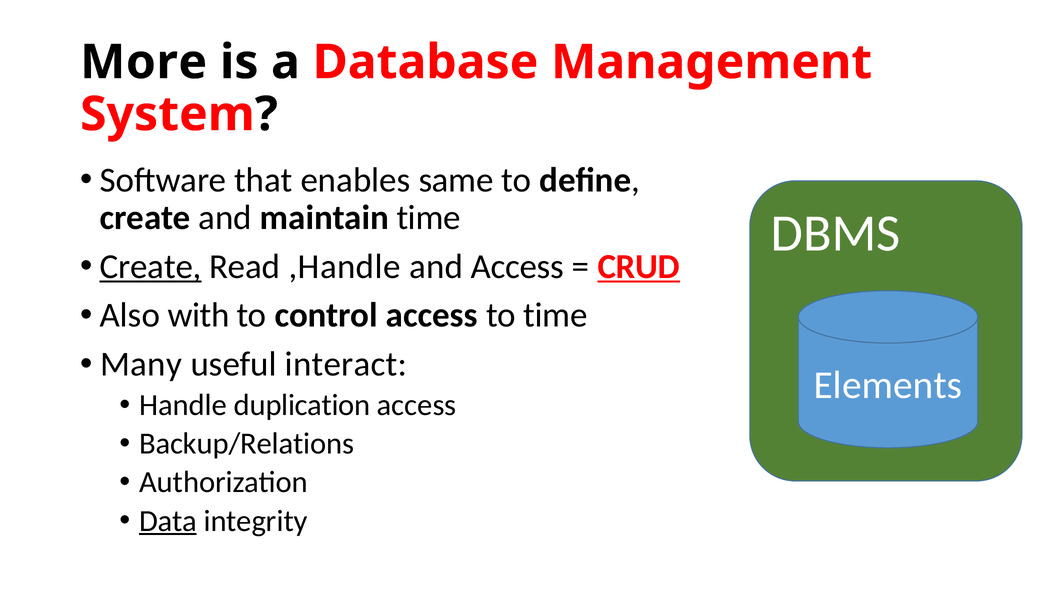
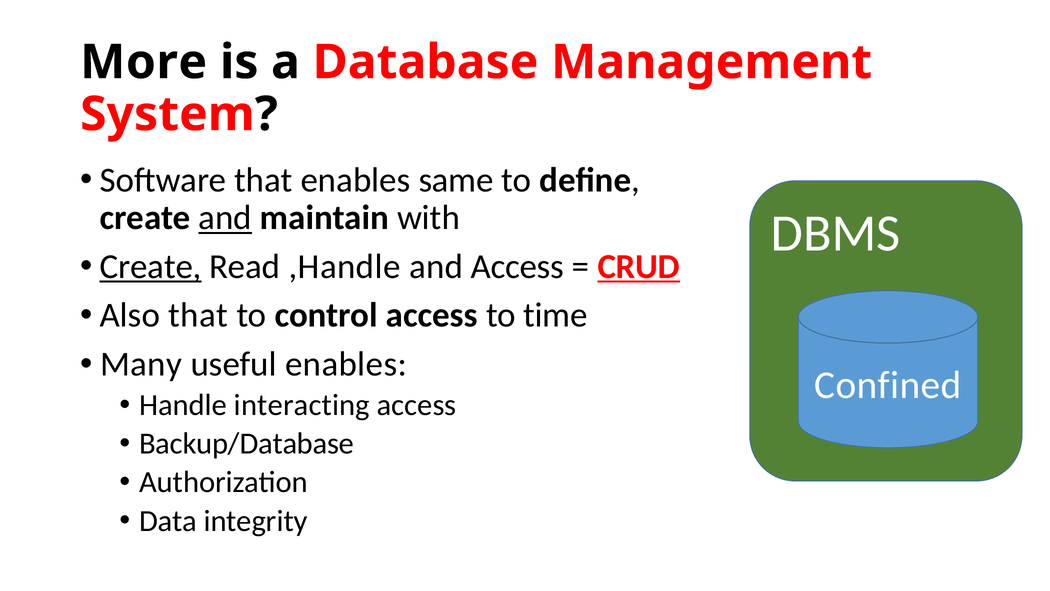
and at (225, 218) underline: none -> present
maintain time: time -> with
Also with: with -> that
useful interact: interact -> enables
Elements: Elements -> Confined
duplication: duplication -> interacting
Backup/Relations: Backup/Relations -> Backup/Database
Data underline: present -> none
